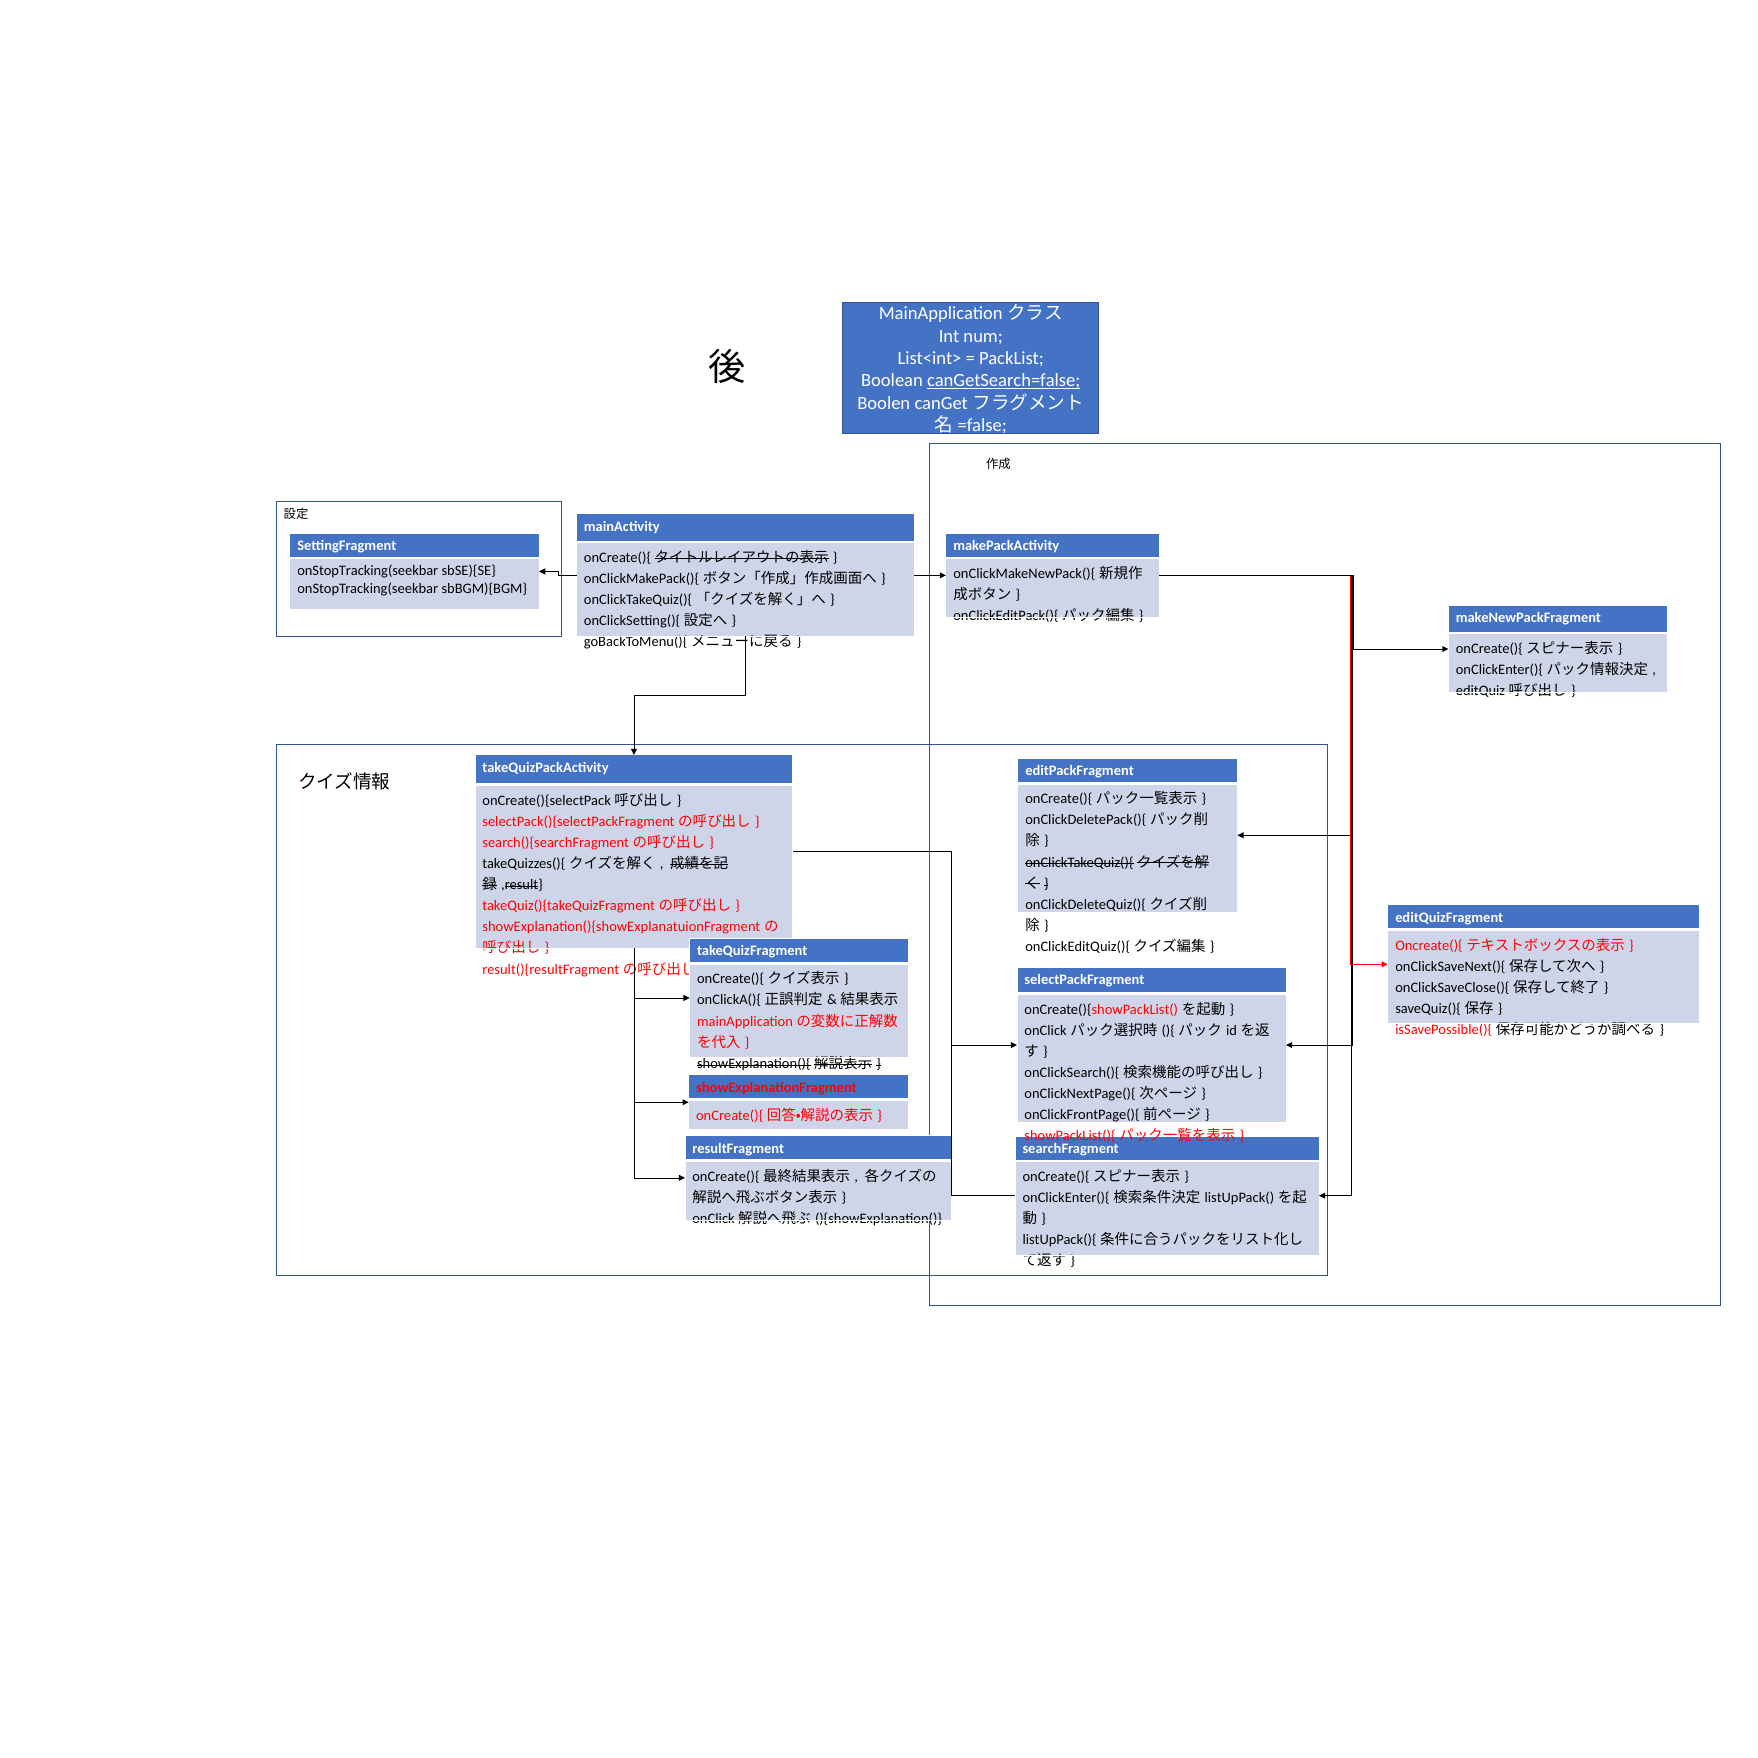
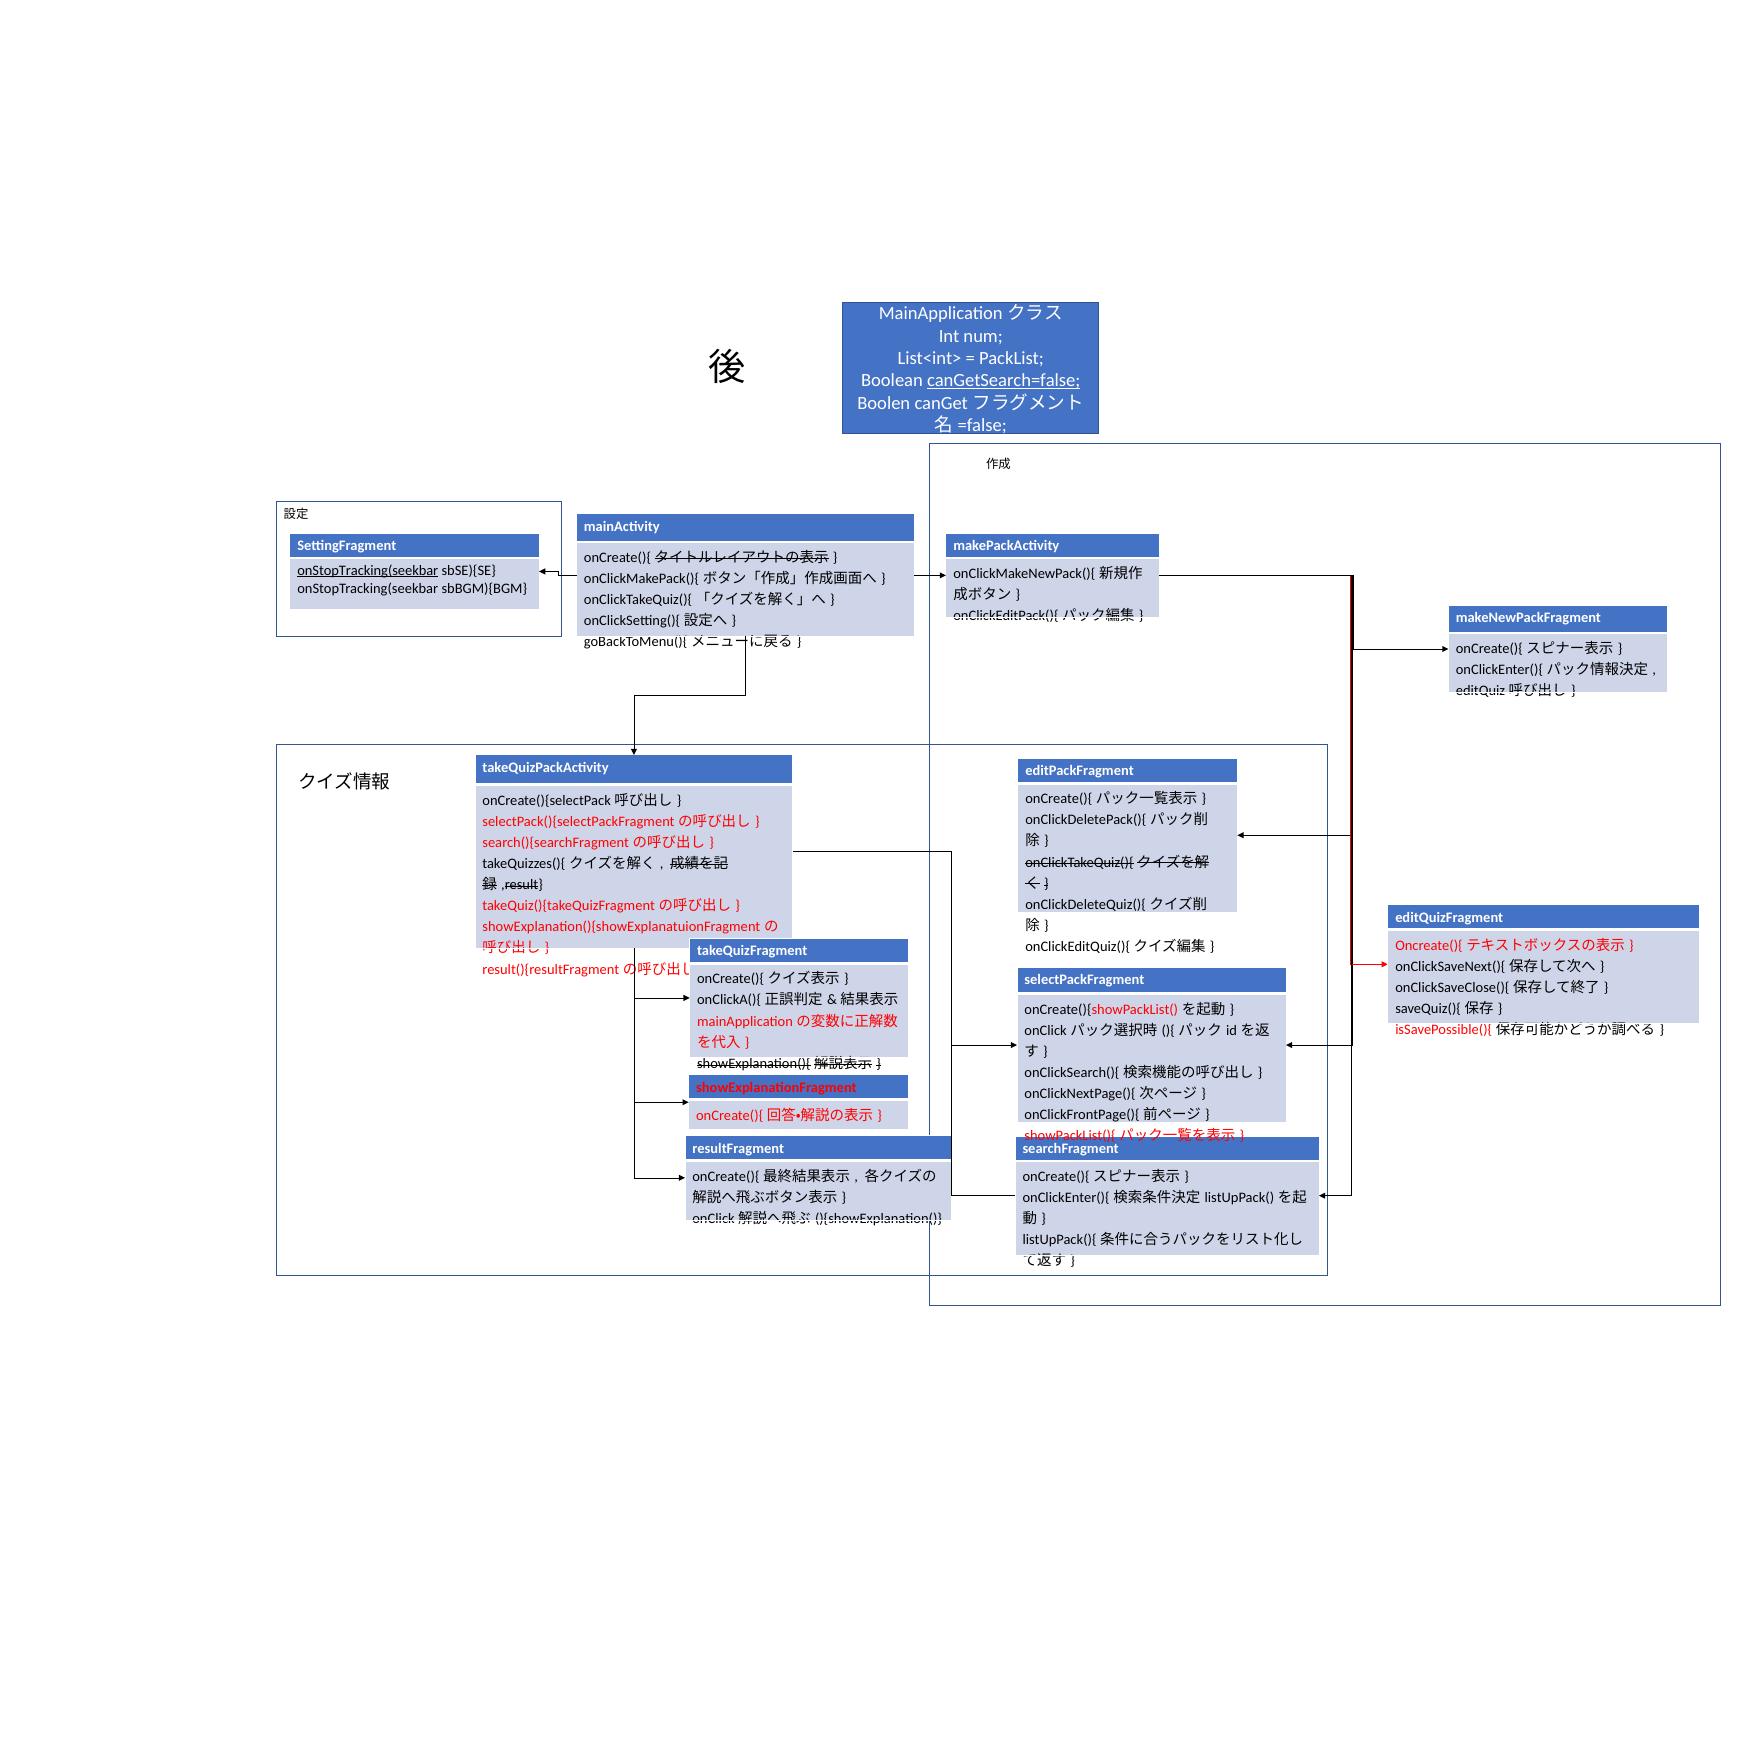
onStopTracking(seekbar at (368, 571) underline: none -> present
